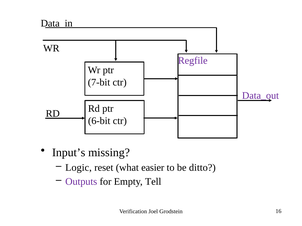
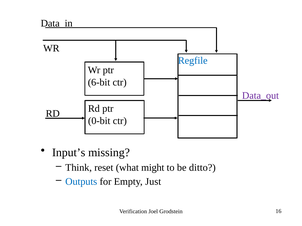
Regfile colour: purple -> blue
7-bit: 7-bit -> 6-bit
6-bit: 6-bit -> 0-bit
Logic: Logic -> Think
easier: easier -> might
Outputs colour: purple -> blue
Tell: Tell -> Just
